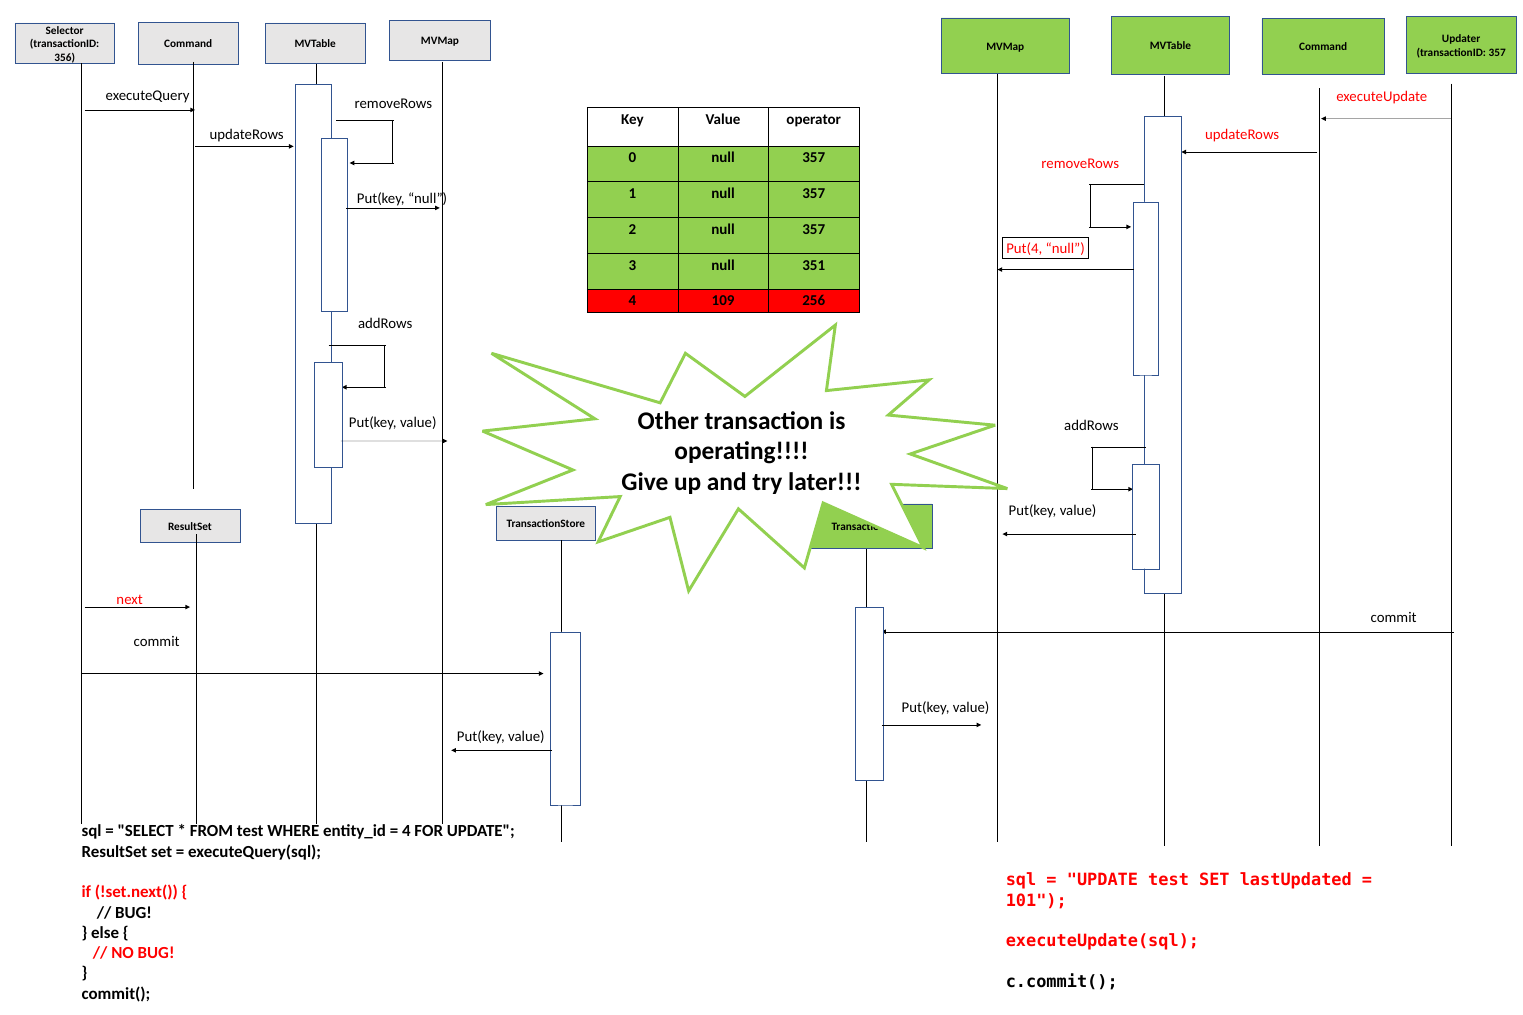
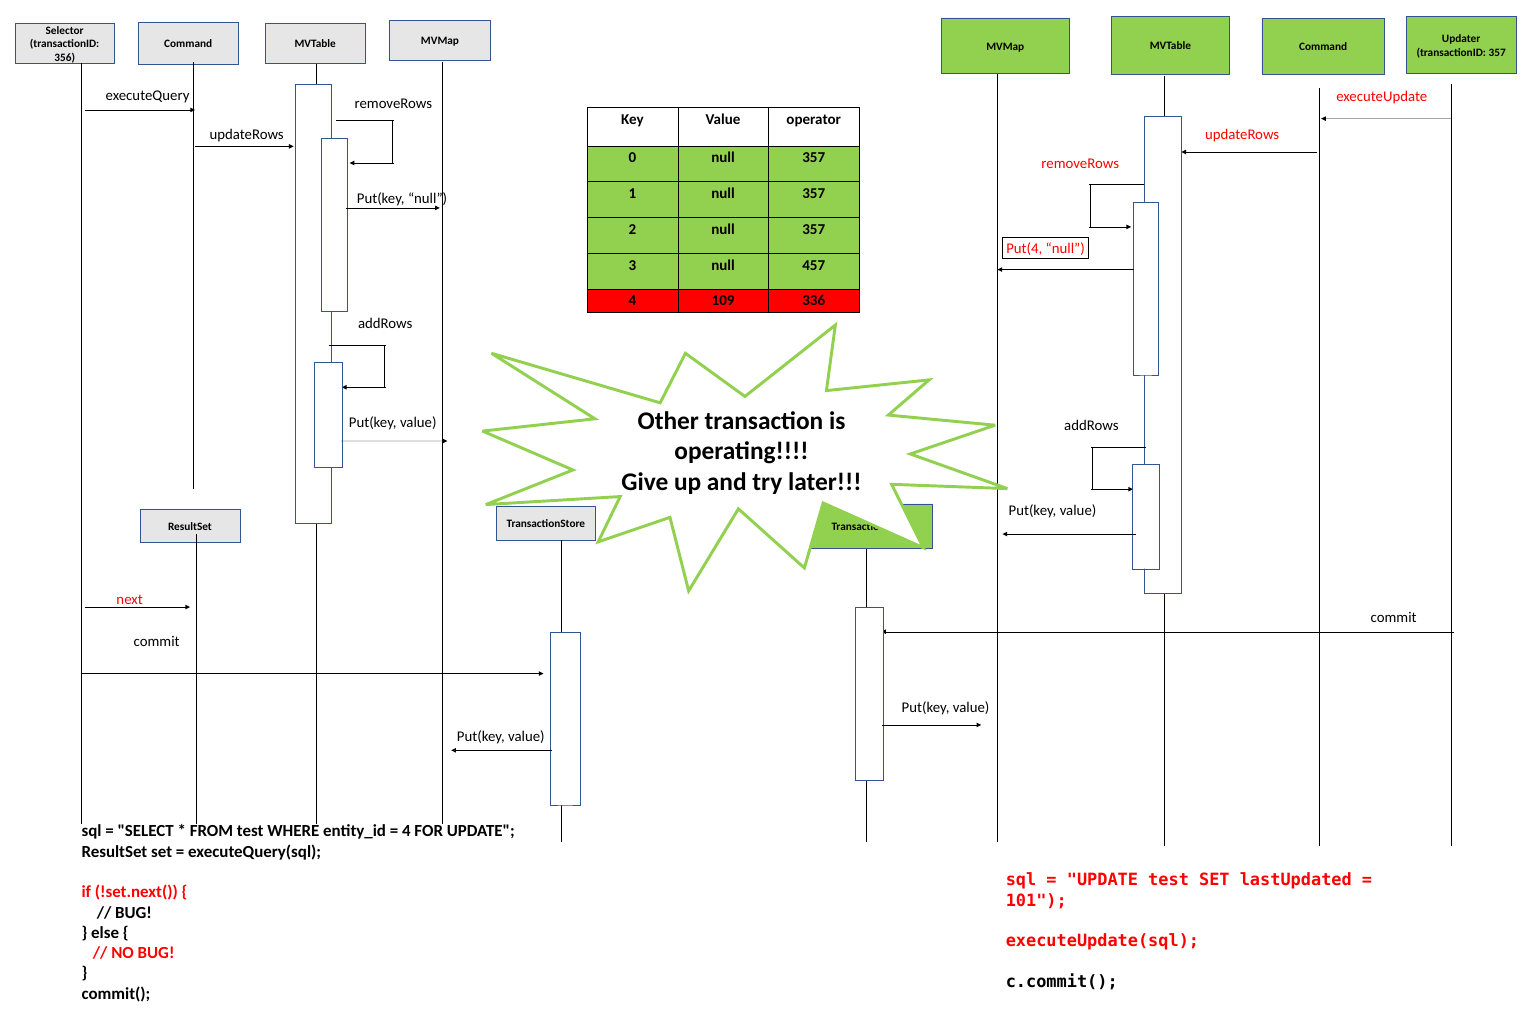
351: 351 -> 457
256: 256 -> 336
